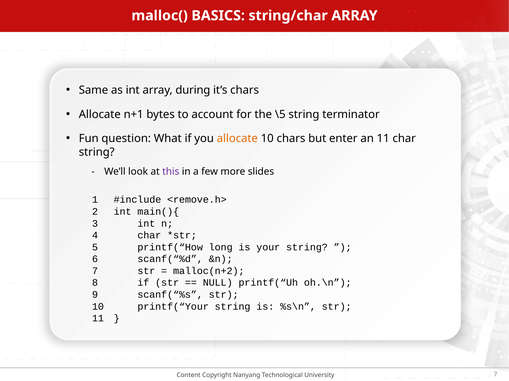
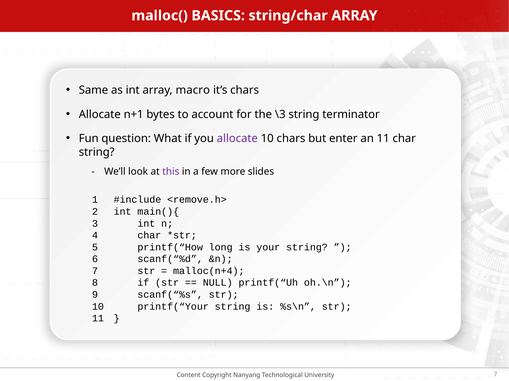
during: during -> macro
\5: \5 -> \3
allocate at (237, 139) colour: orange -> purple
malloc(n+2: malloc(n+2 -> malloc(n+4
